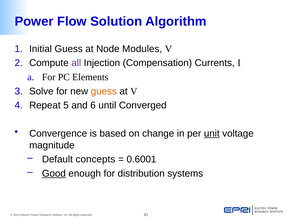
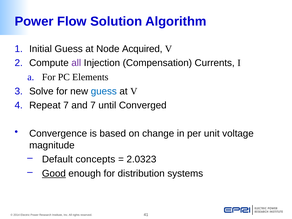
Modules: Modules -> Acquired
guess at (104, 91) colour: orange -> blue
Repeat 5: 5 -> 7
and 6: 6 -> 7
unit underline: present -> none
0.6001: 0.6001 -> 2.0323
